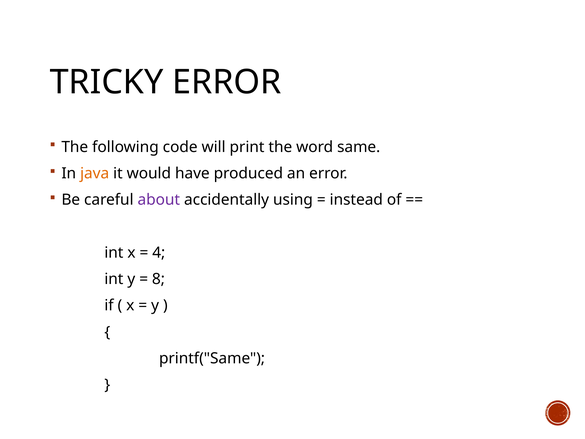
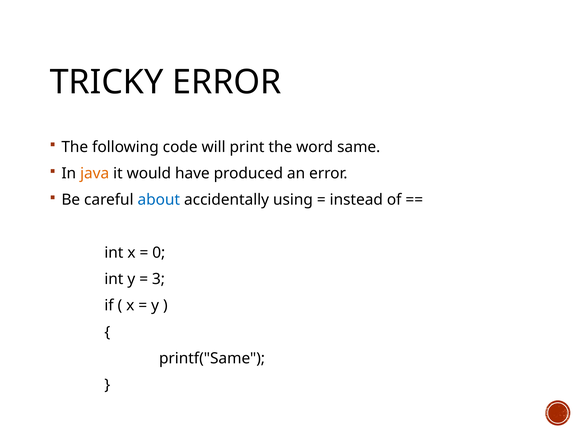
about colour: purple -> blue
4: 4 -> 0
8: 8 -> 3
